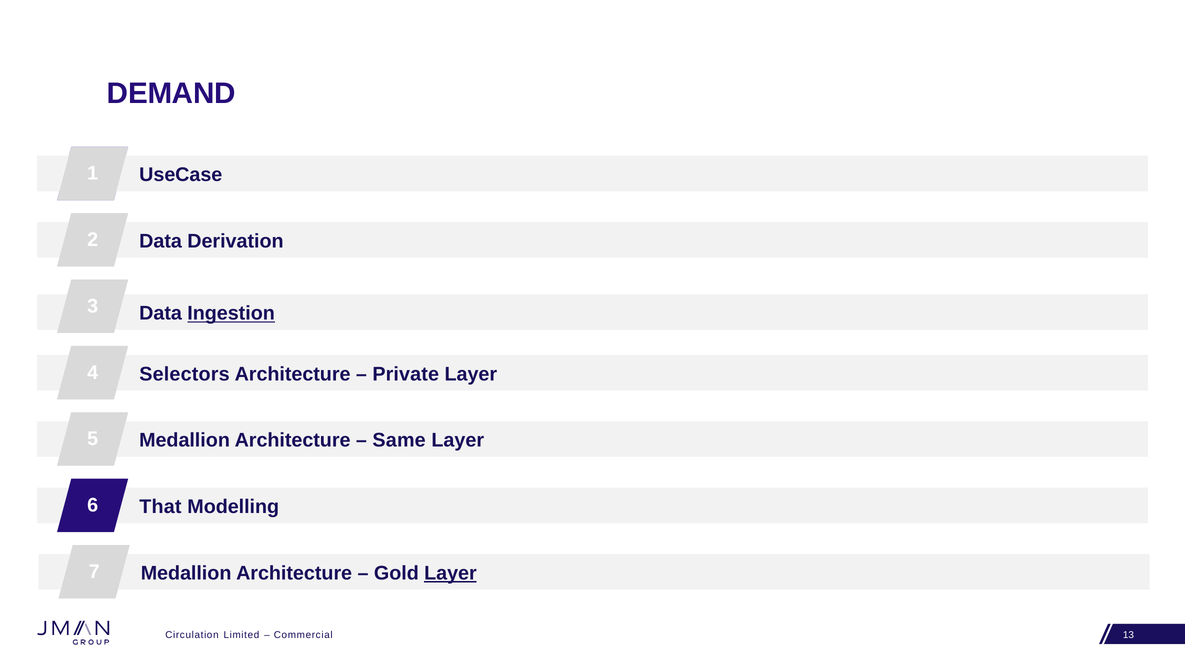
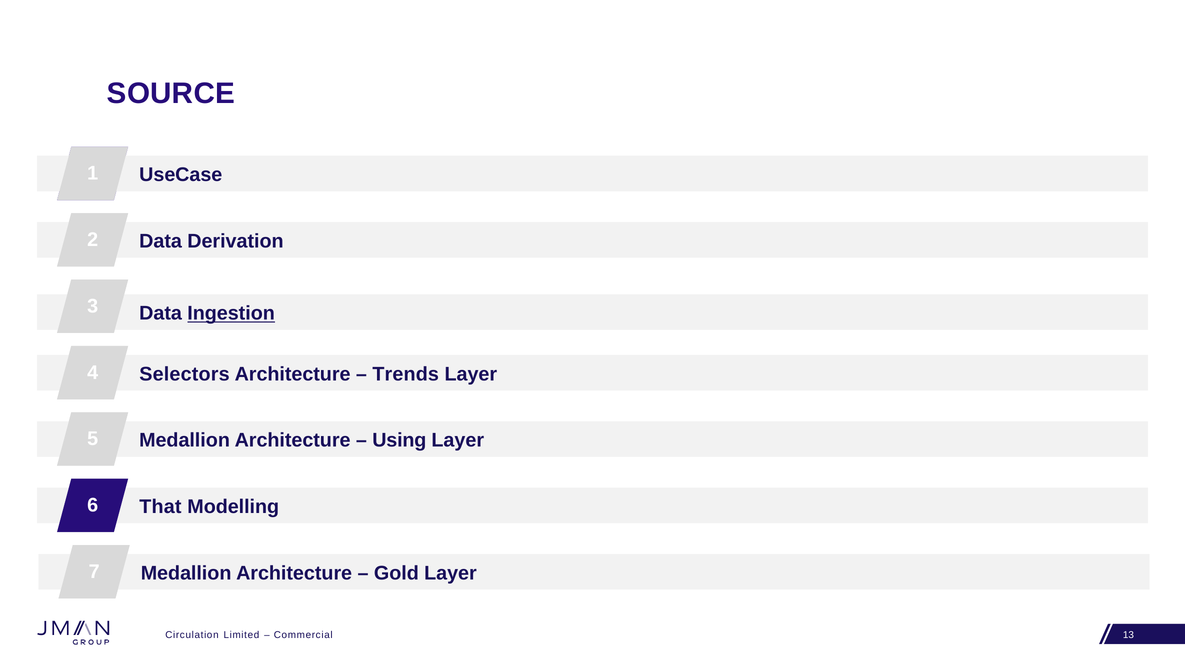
DEMAND: DEMAND -> SOURCE
Private: Private -> Trends
Same: Same -> Using
Layer at (450, 573) underline: present -> none
